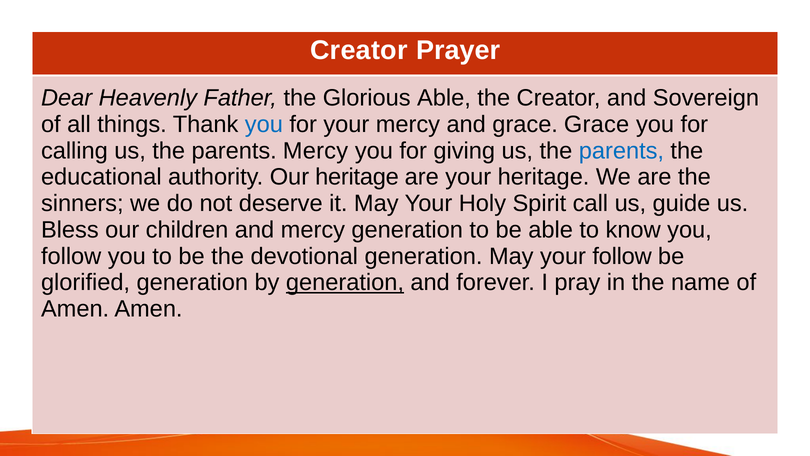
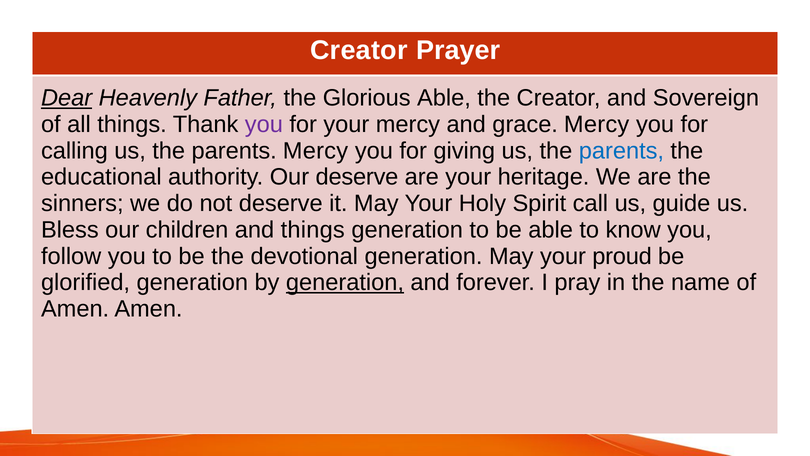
Dear underline: none -> present
you at (264, 124) colour: blue -> purple
grace Grace: Grace -> Mercy
Our heritage: heritage -> deserve
and mercy: mercy -> things
your follow: follow -> proud
